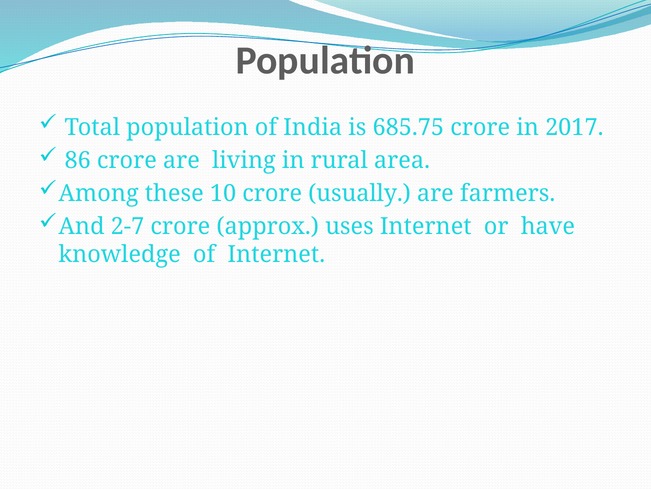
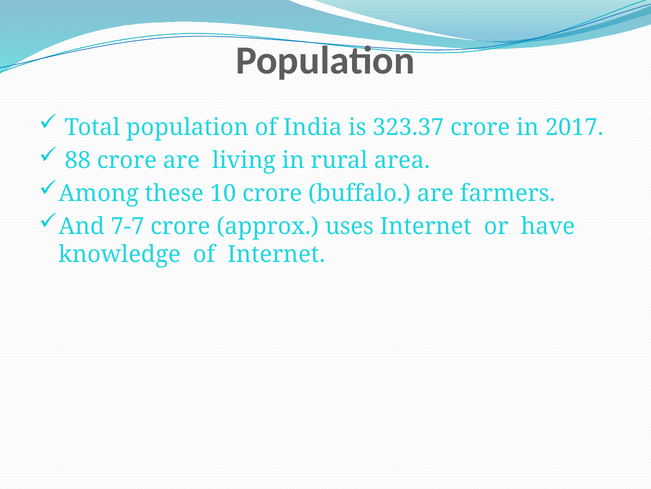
685.75: 685.75 -> 323.37
86: 86 -> 88
usually: usually -> buffalo
2-7: 2-7 -> 7-7
